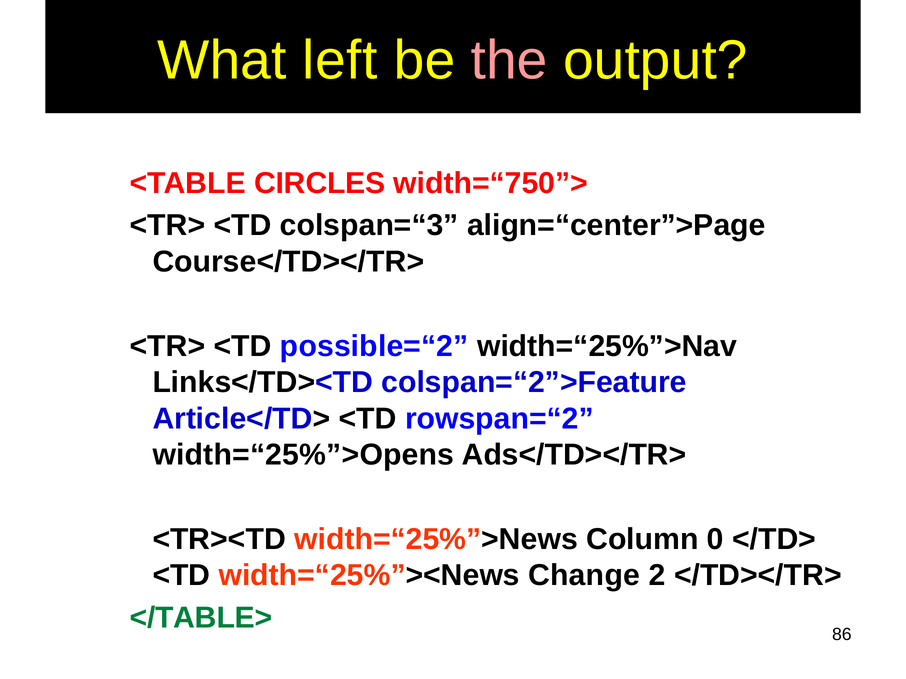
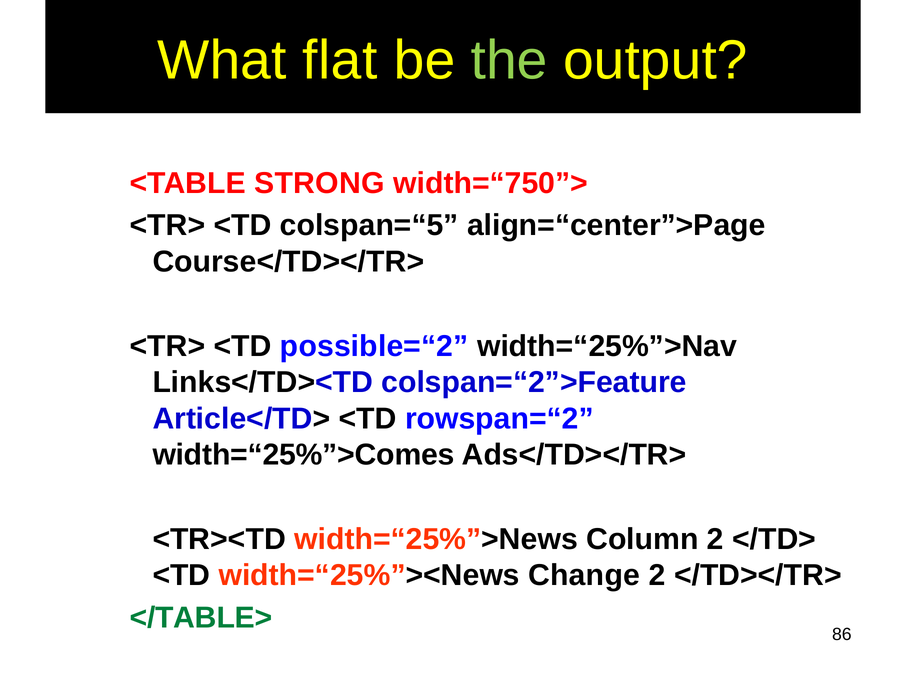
left: left -> flat
the colour: pink -> light green
CIRCLES: CIRCLES -> STRONG
colspan=“3: colspan=“3 -> colspan=“5
width=“25%”>Opens: width=“25%”>Opens -> width=“25%”>Comes
Column 0: 0 -> 2
